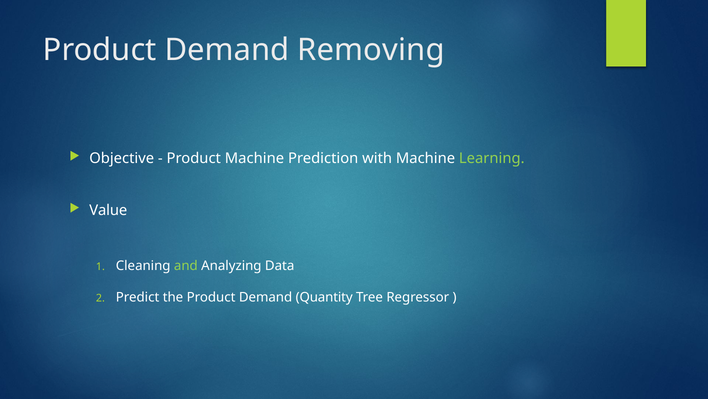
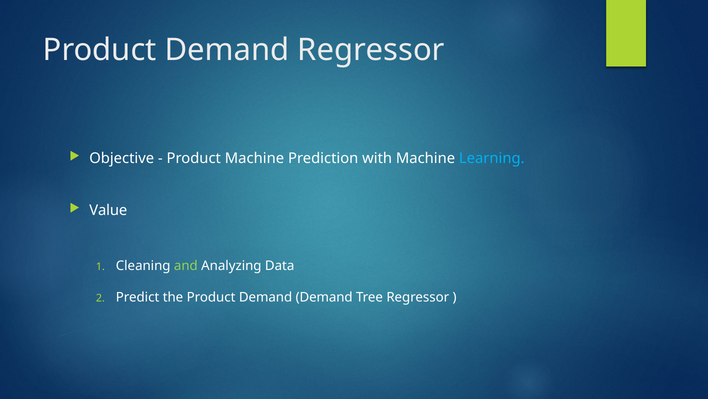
Demand Removing: Removing -> Regressor
Learning colour: light green -> light blue
Demand Quantity: Quantity -> Demand
